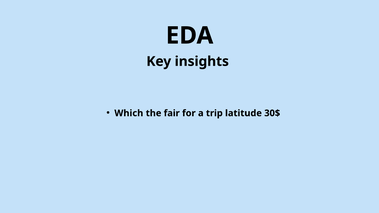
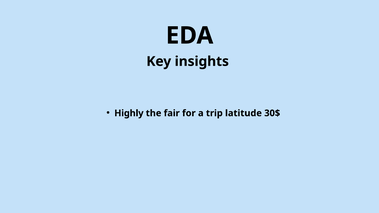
Which: Which -> Highly
